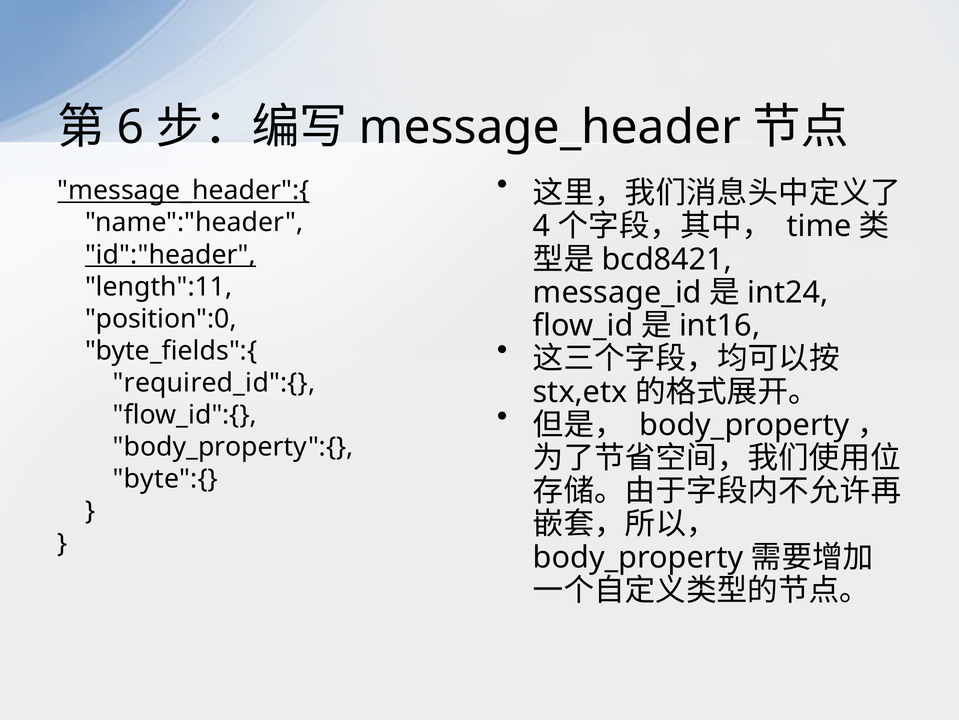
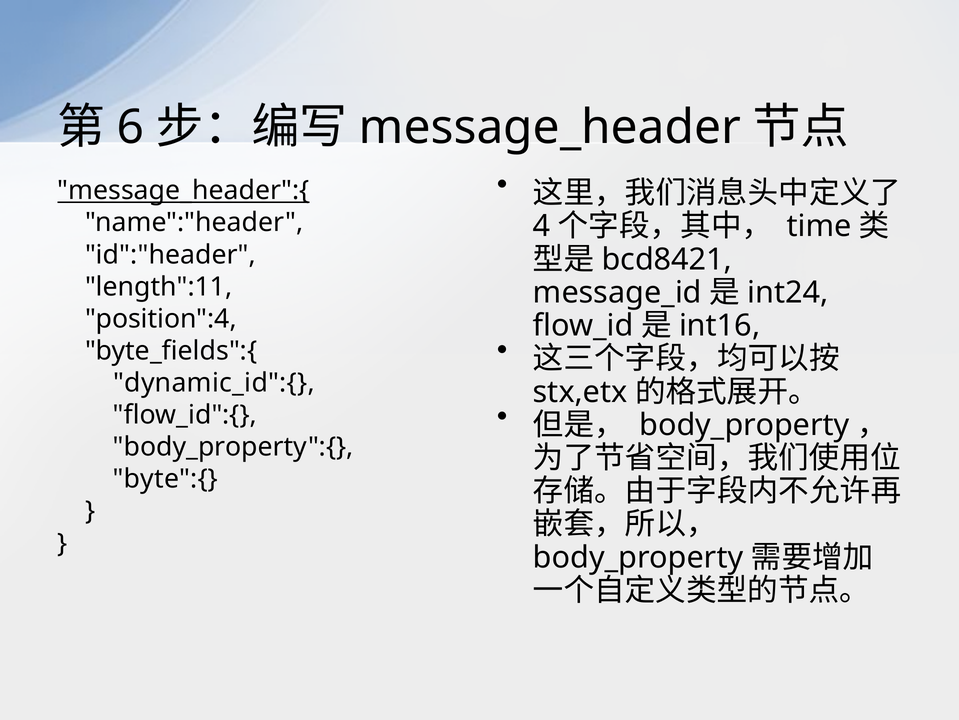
id":"header underline: present -> none
position":0: position":0 -> position":4
required_id":{: required_id":{ -> dynamic_id":{
